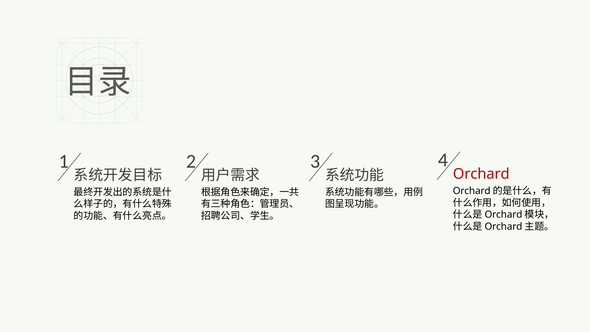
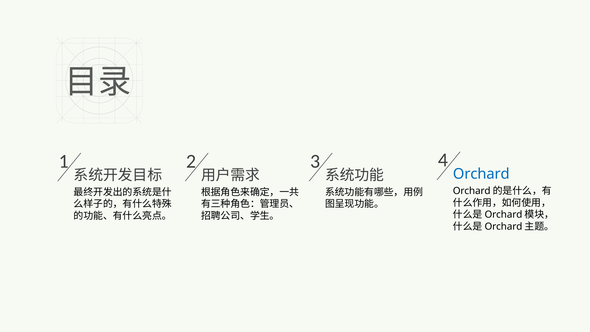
Orchard colour: red -> blue
